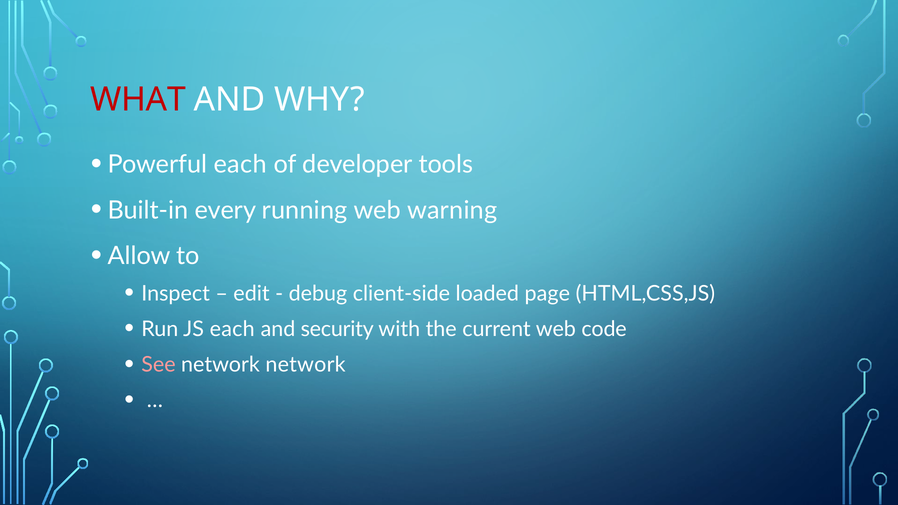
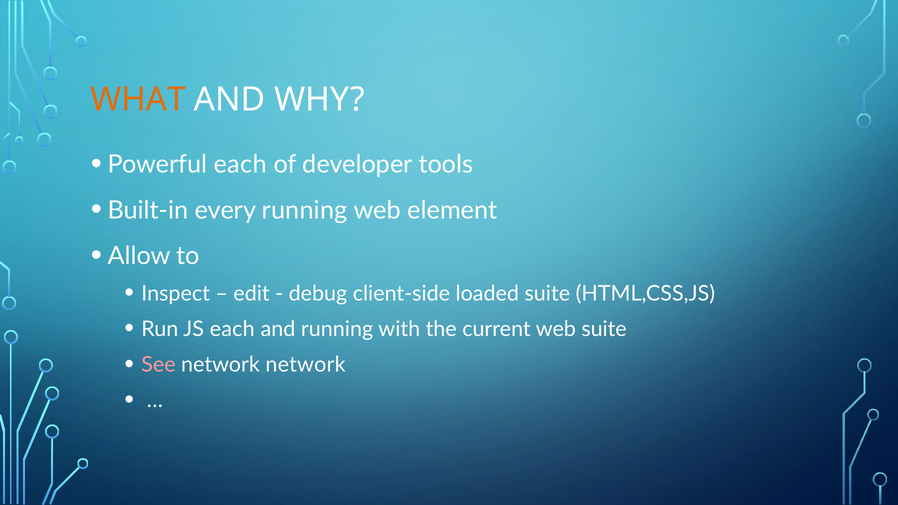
WHAT colour: red -> orange
warning: warning -> element
loaded page: page -> suite
and security: security -> running
web code: code -> suite
